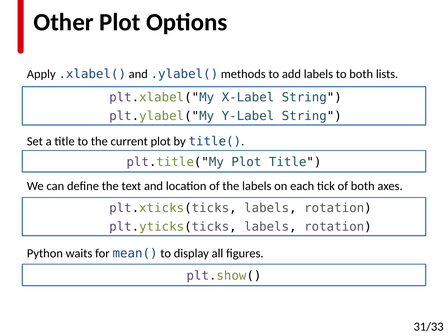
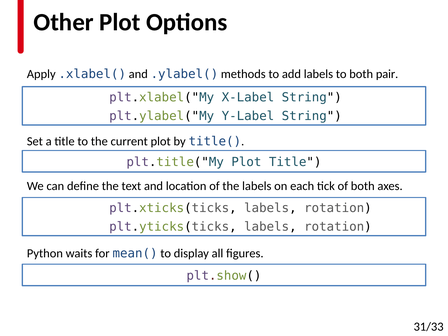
lists: lists -> pair
